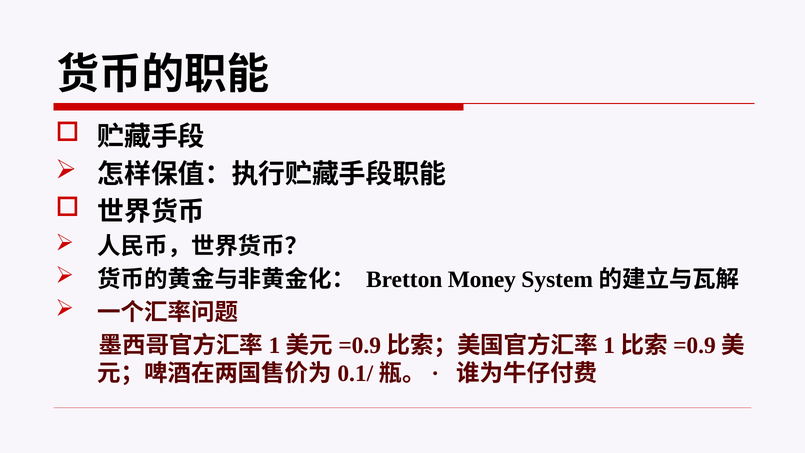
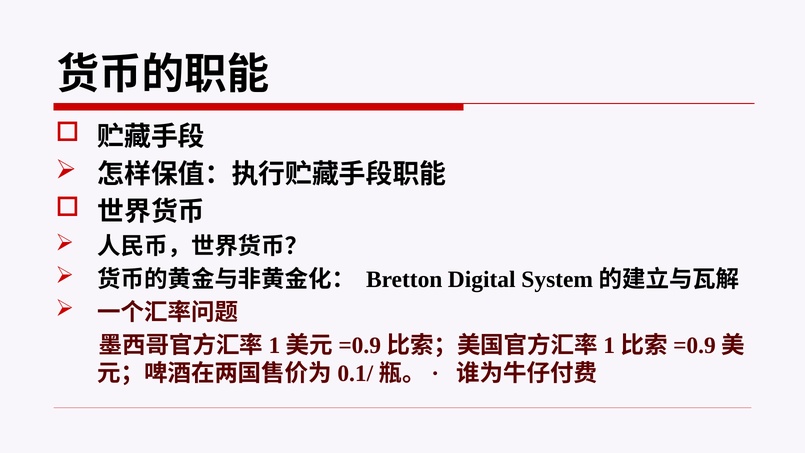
Money: Money -> Digital
